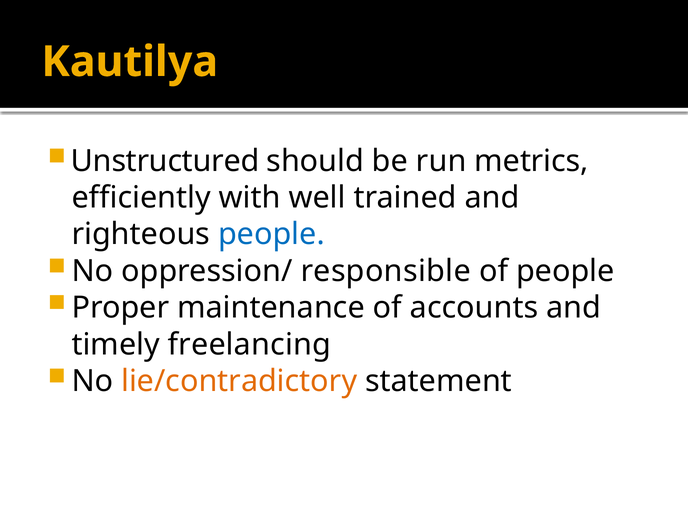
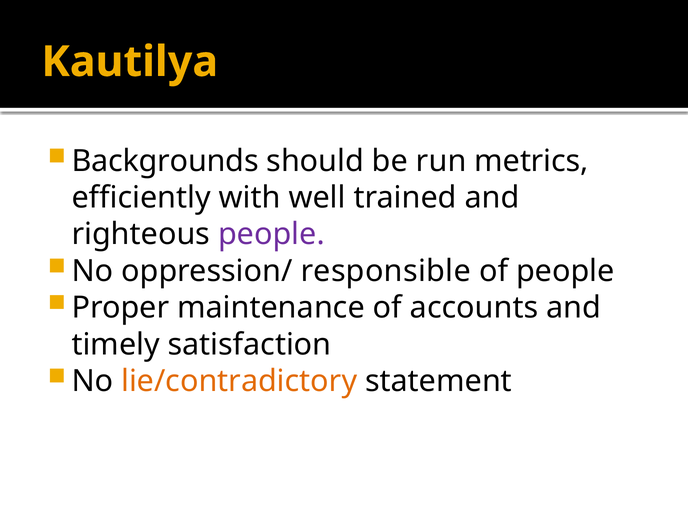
Unstructured: Unstructured -> Backgrounds
people at (271, 234) colour: blue -> purple
freelancing: freelancing -> satisfaction
